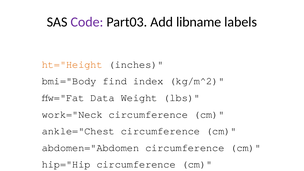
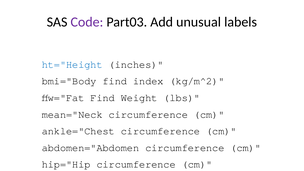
libname: libname -> unusual
ht="Height colour: orange -> blue
ffw="Fat Data: Data -> Find
work="Neck: work="Neck -> mean="Neck
